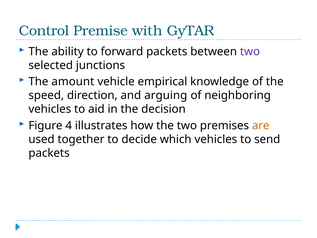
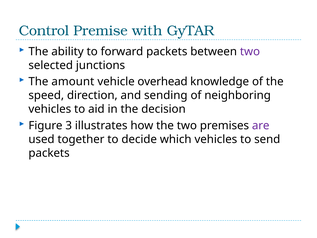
empirical: empirical -> overhead
arguing: arguing -> sending
4: 4 -> 3
are colour: orange -> purple
